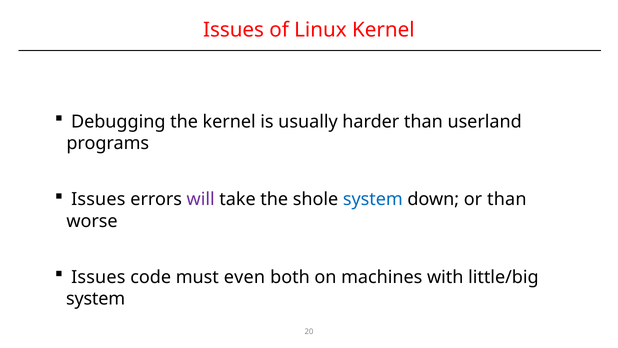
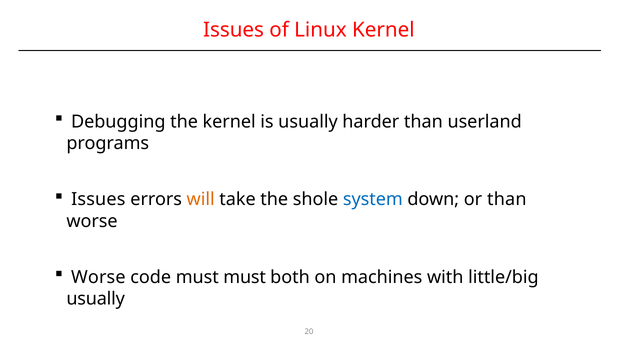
will colour: purple -> orange
Issues at (98, 277): Issues -> Worse
must even: even -> must
system at (96, 299): system -> usually
